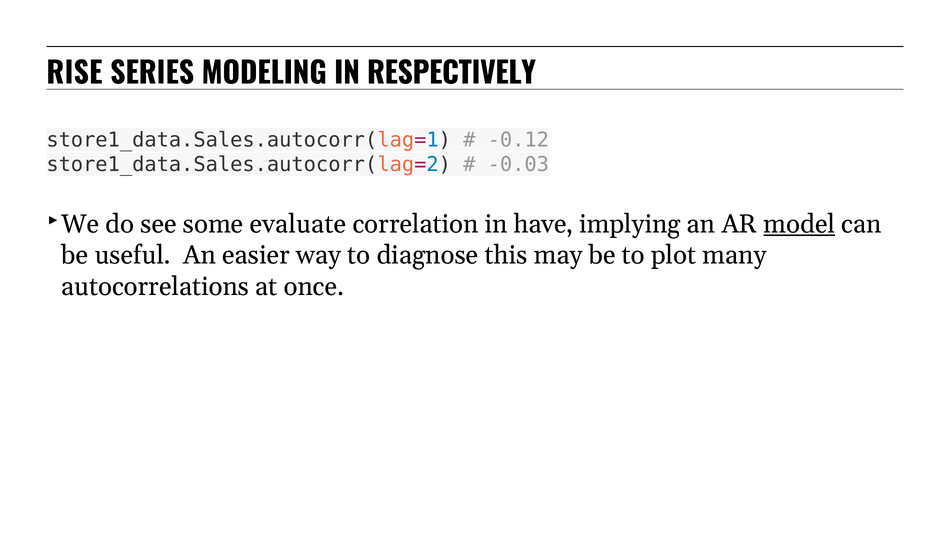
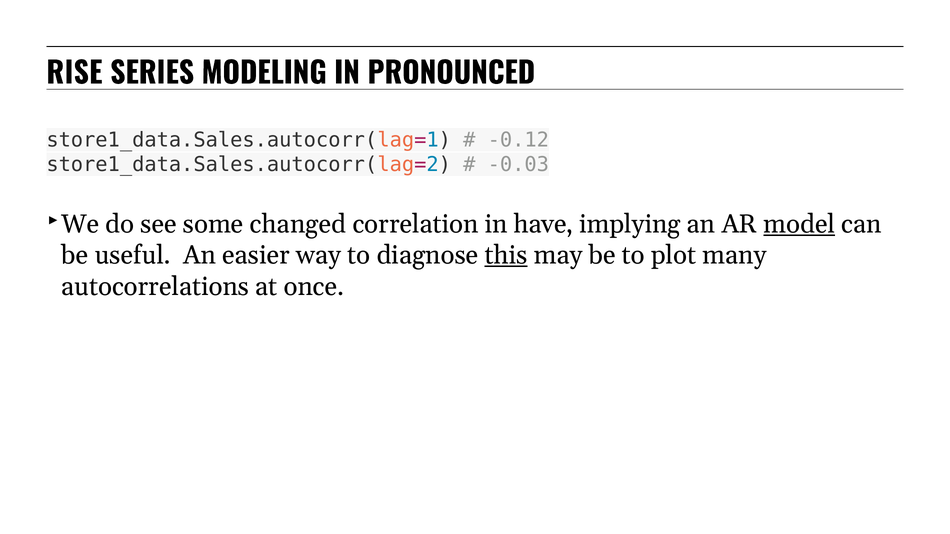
RESPECTIVELY: RESPECTIVELY -> PRONOUNCED
evaluate: evaluate -> changed
this underline: none -> present
